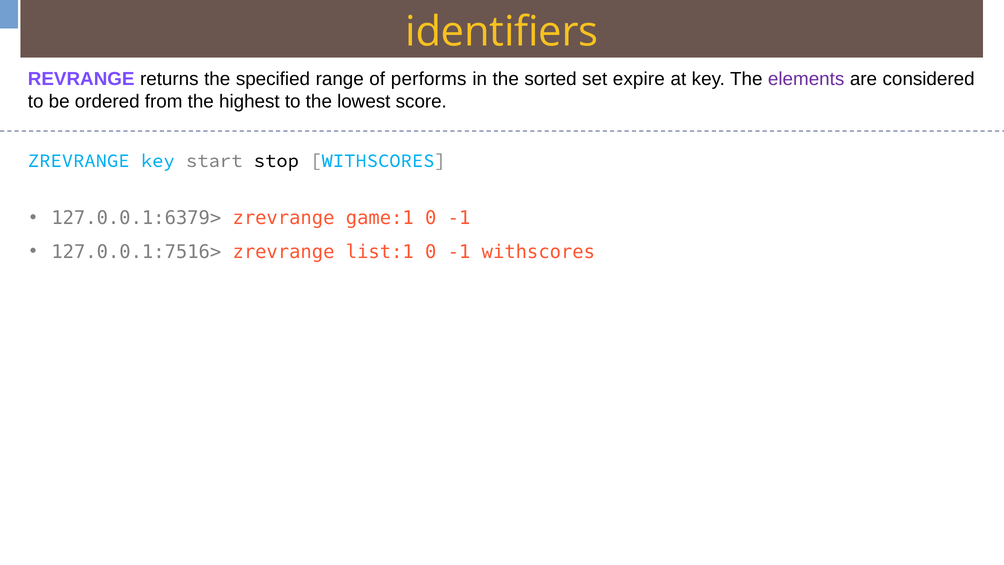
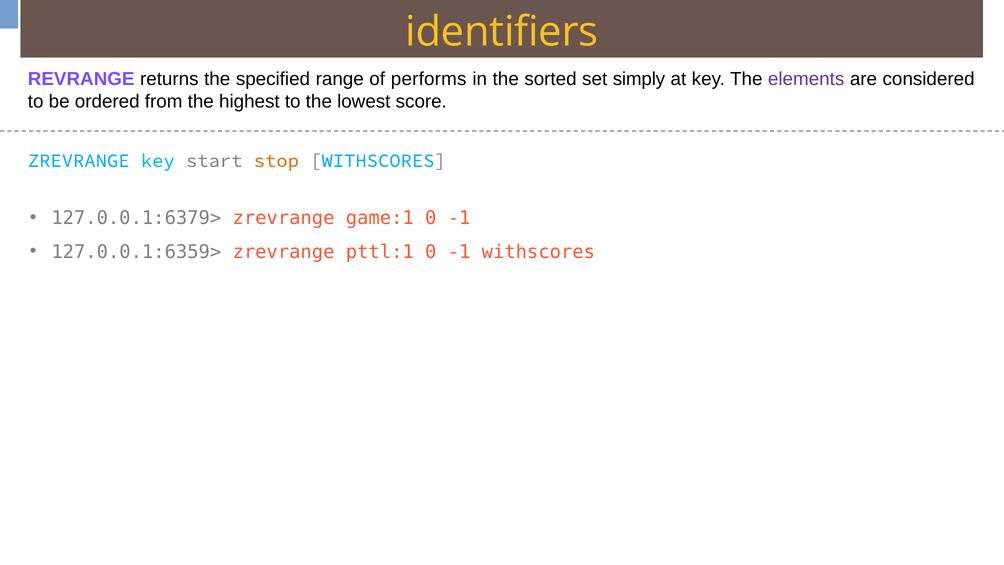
expire: expire -> simply
stop colour: black -> orange
127.0.0.1:7516>: 127.0.0.1:7516> -> 127.0.0.1:6359>
list:1: list:1 -> pttl:1
